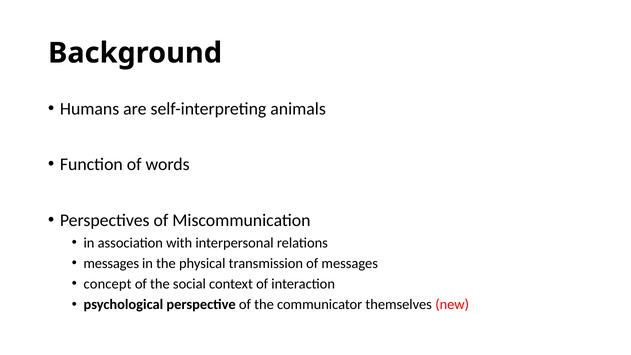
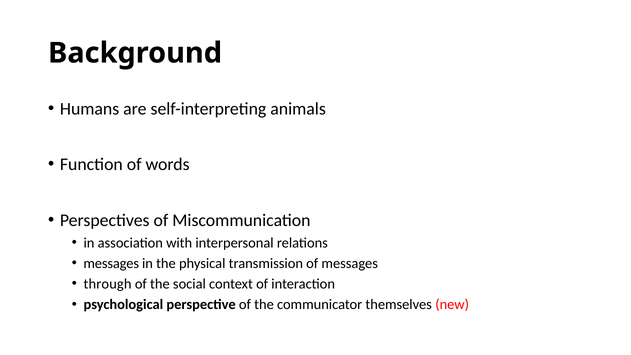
concept: concept -> through
